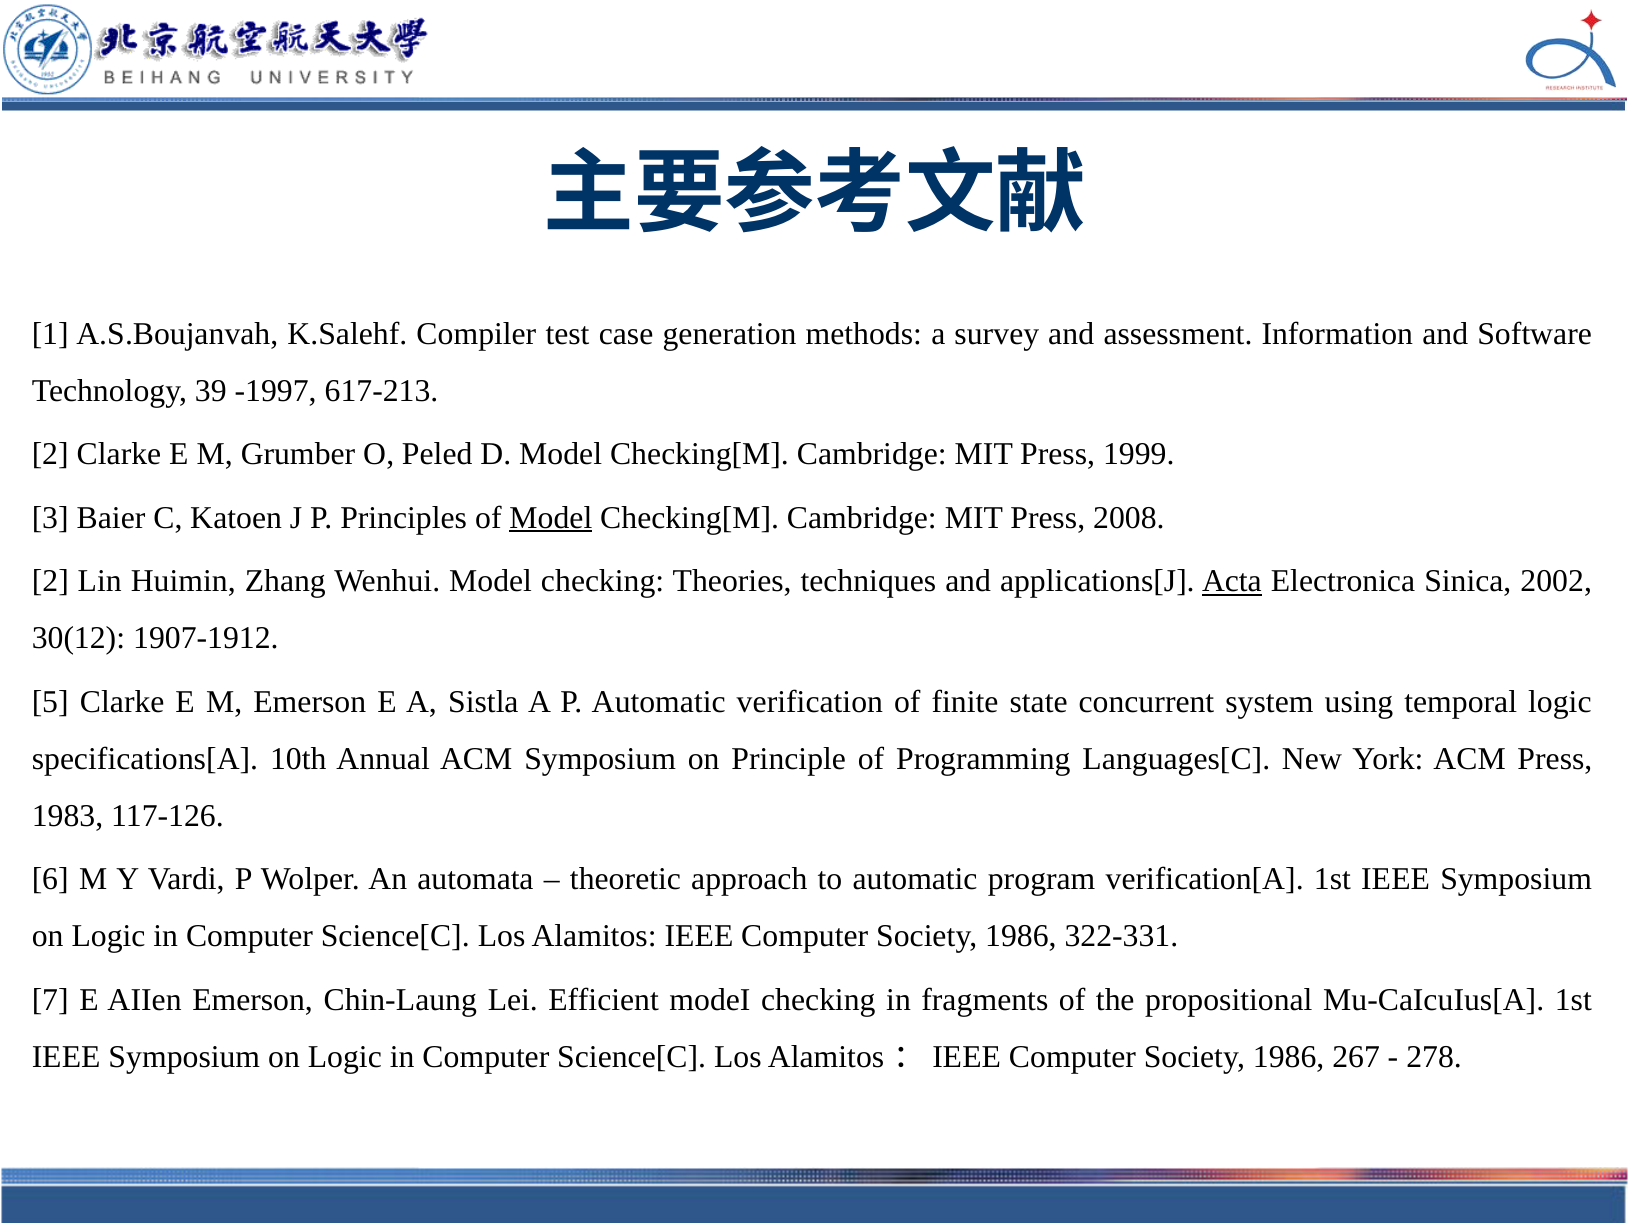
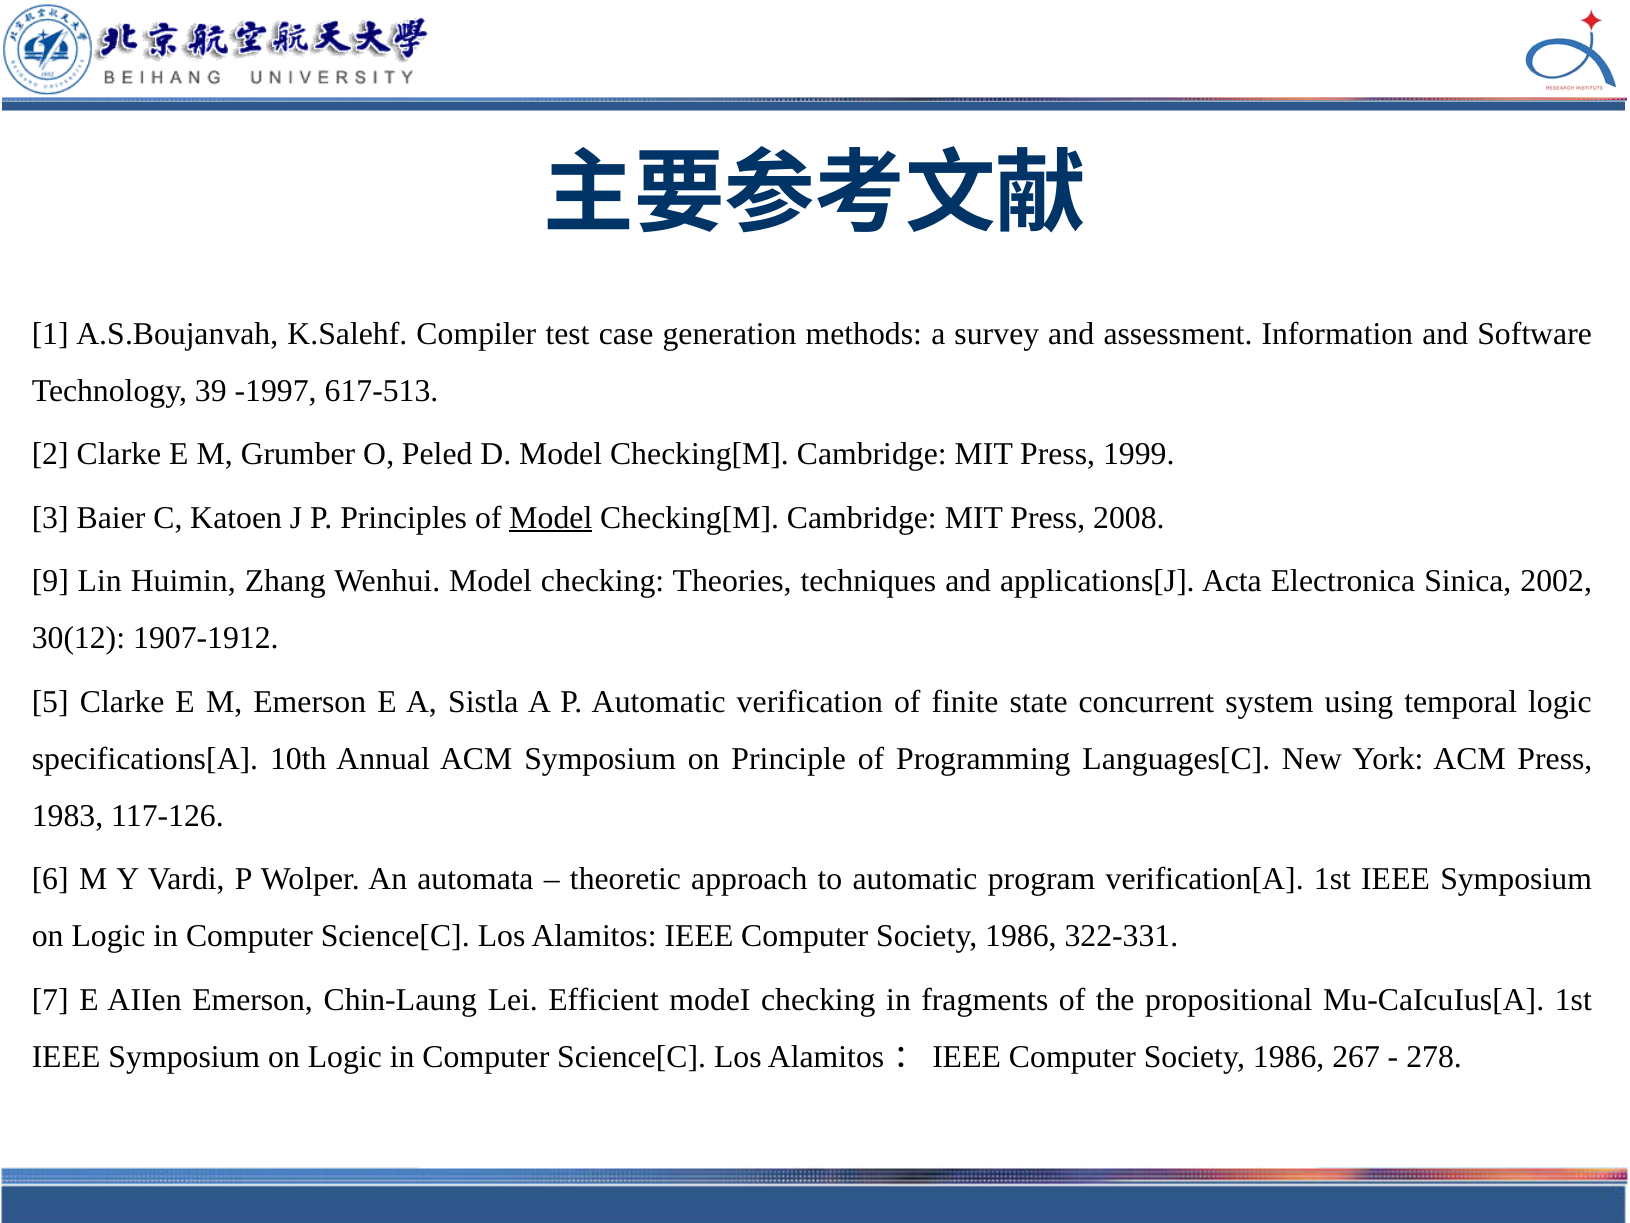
617-213: 617-213 -> 617-513
2 at (50, 581): 2 -> 9
Acta underline: present -> none
